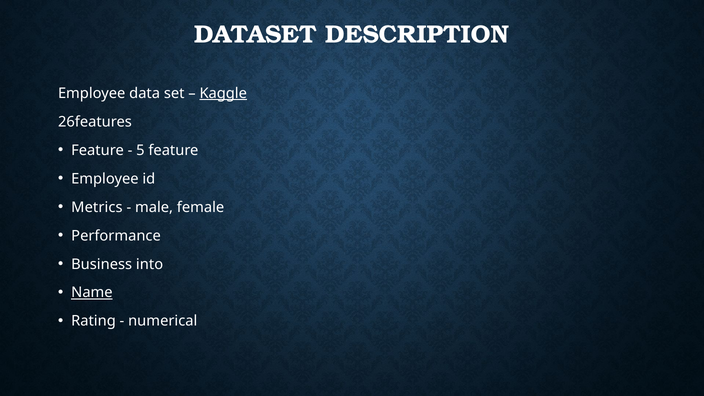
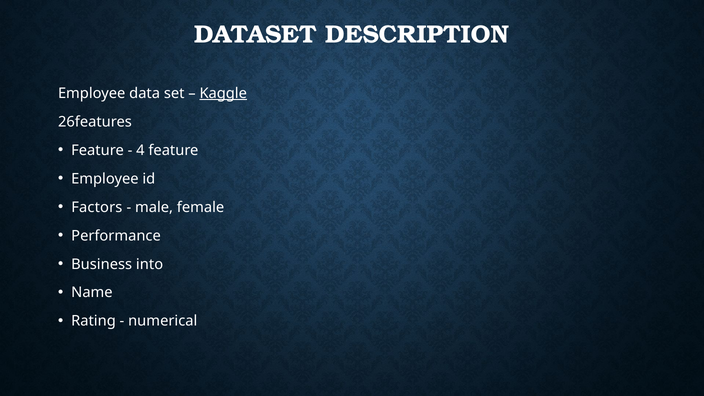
5: 5 -> 4
Metrics: Metrics -> Factors
Name underline: present -> none
